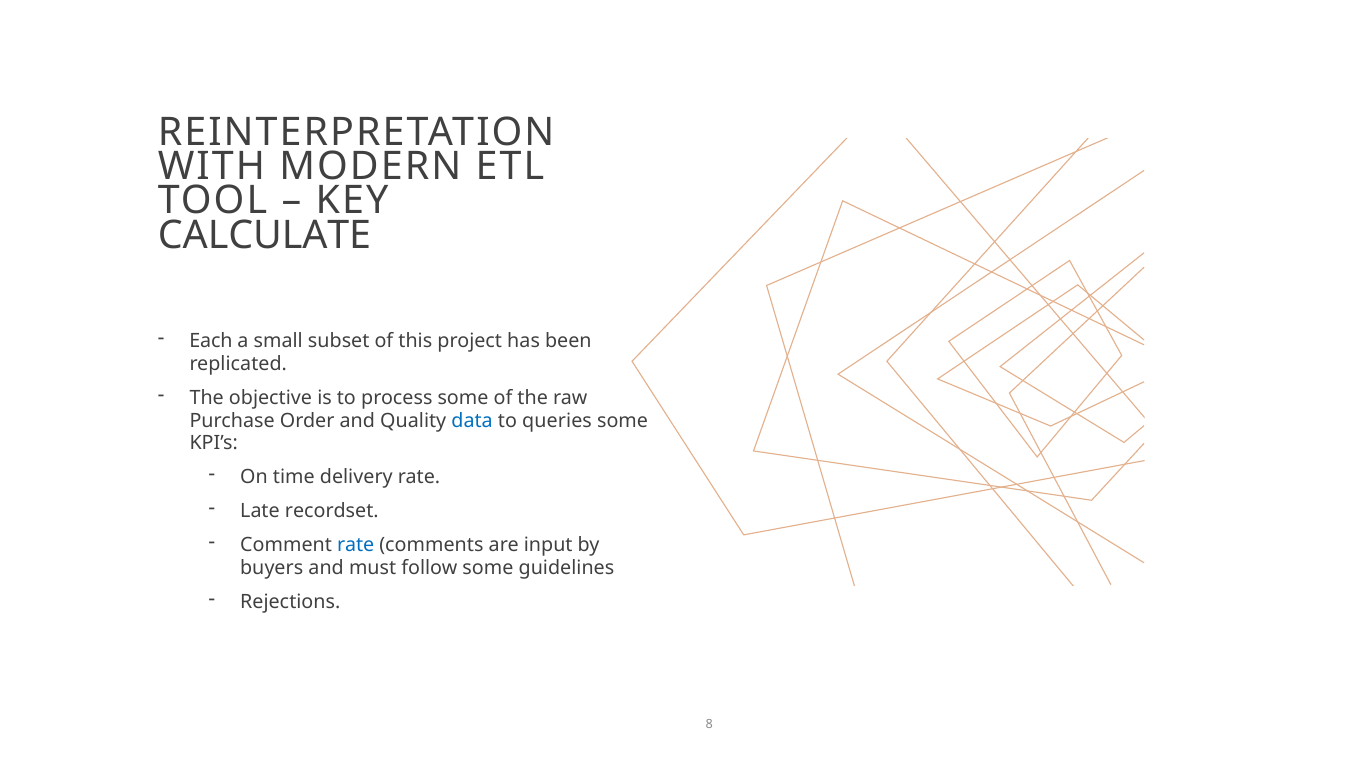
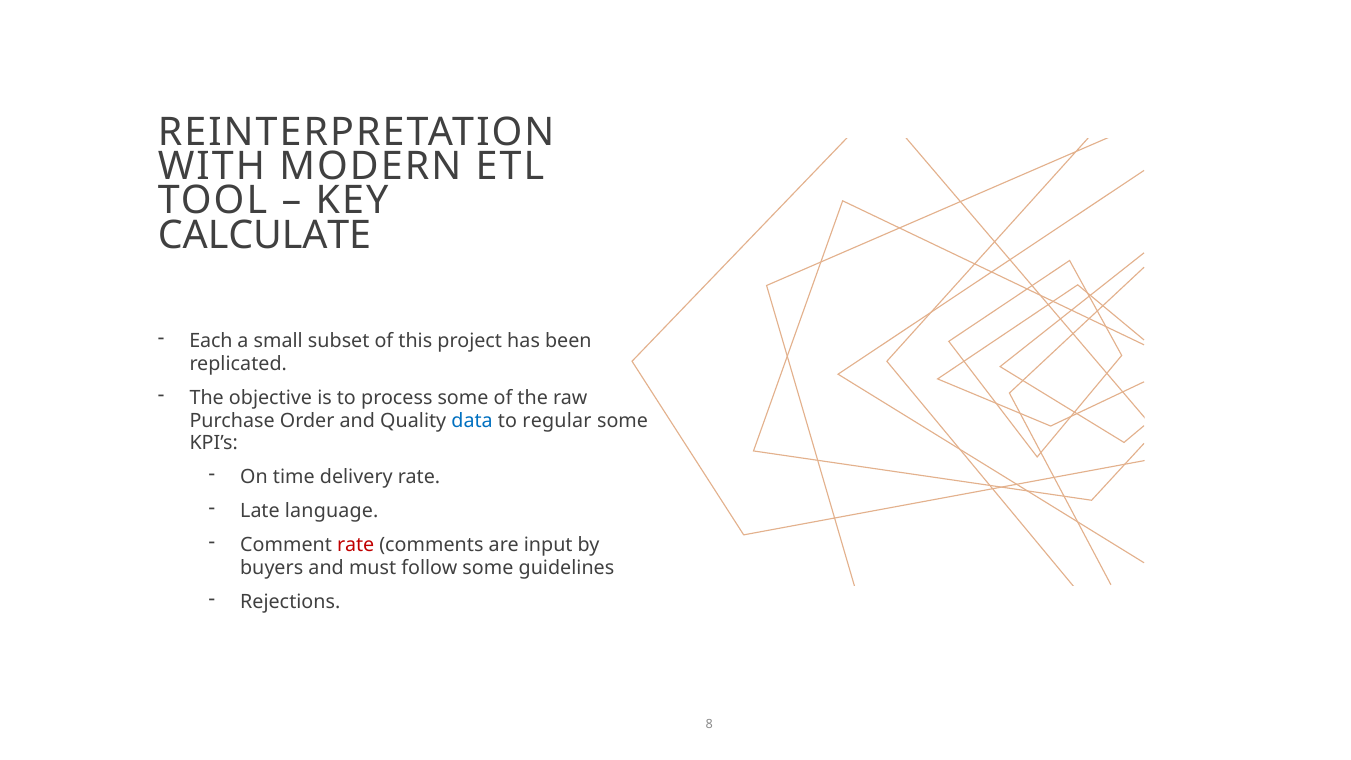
queries: queries -> regular
recordset: recordset -> language
rate at (356, 545) colour: blue -> red
